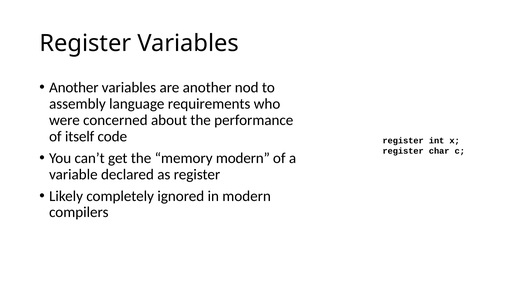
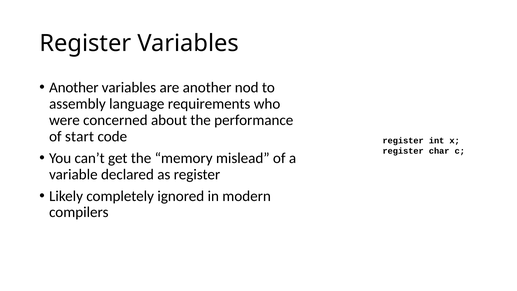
itself: itself -> start
memory modern: modern -> mislead
